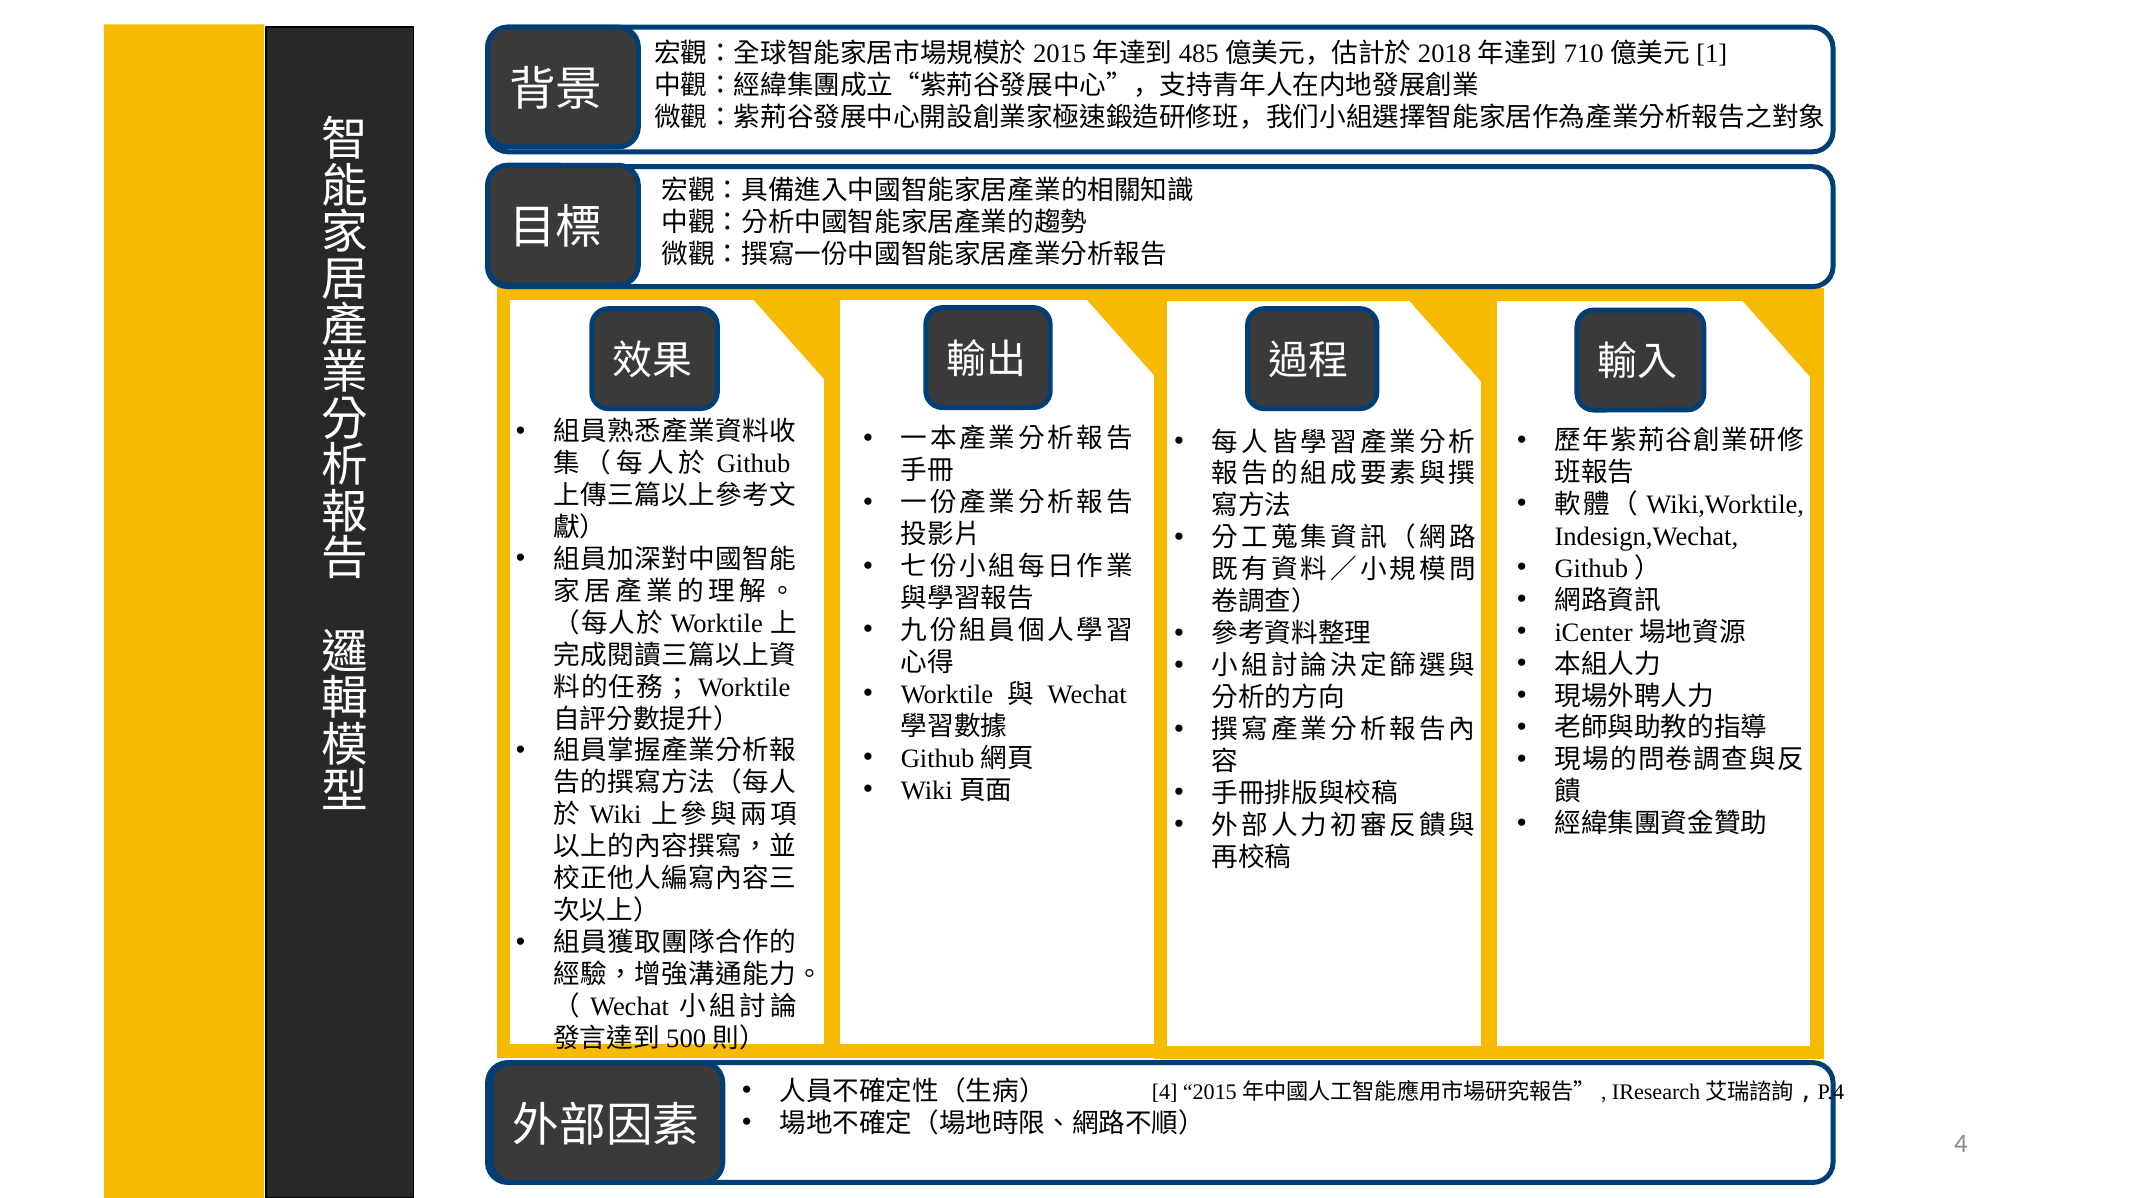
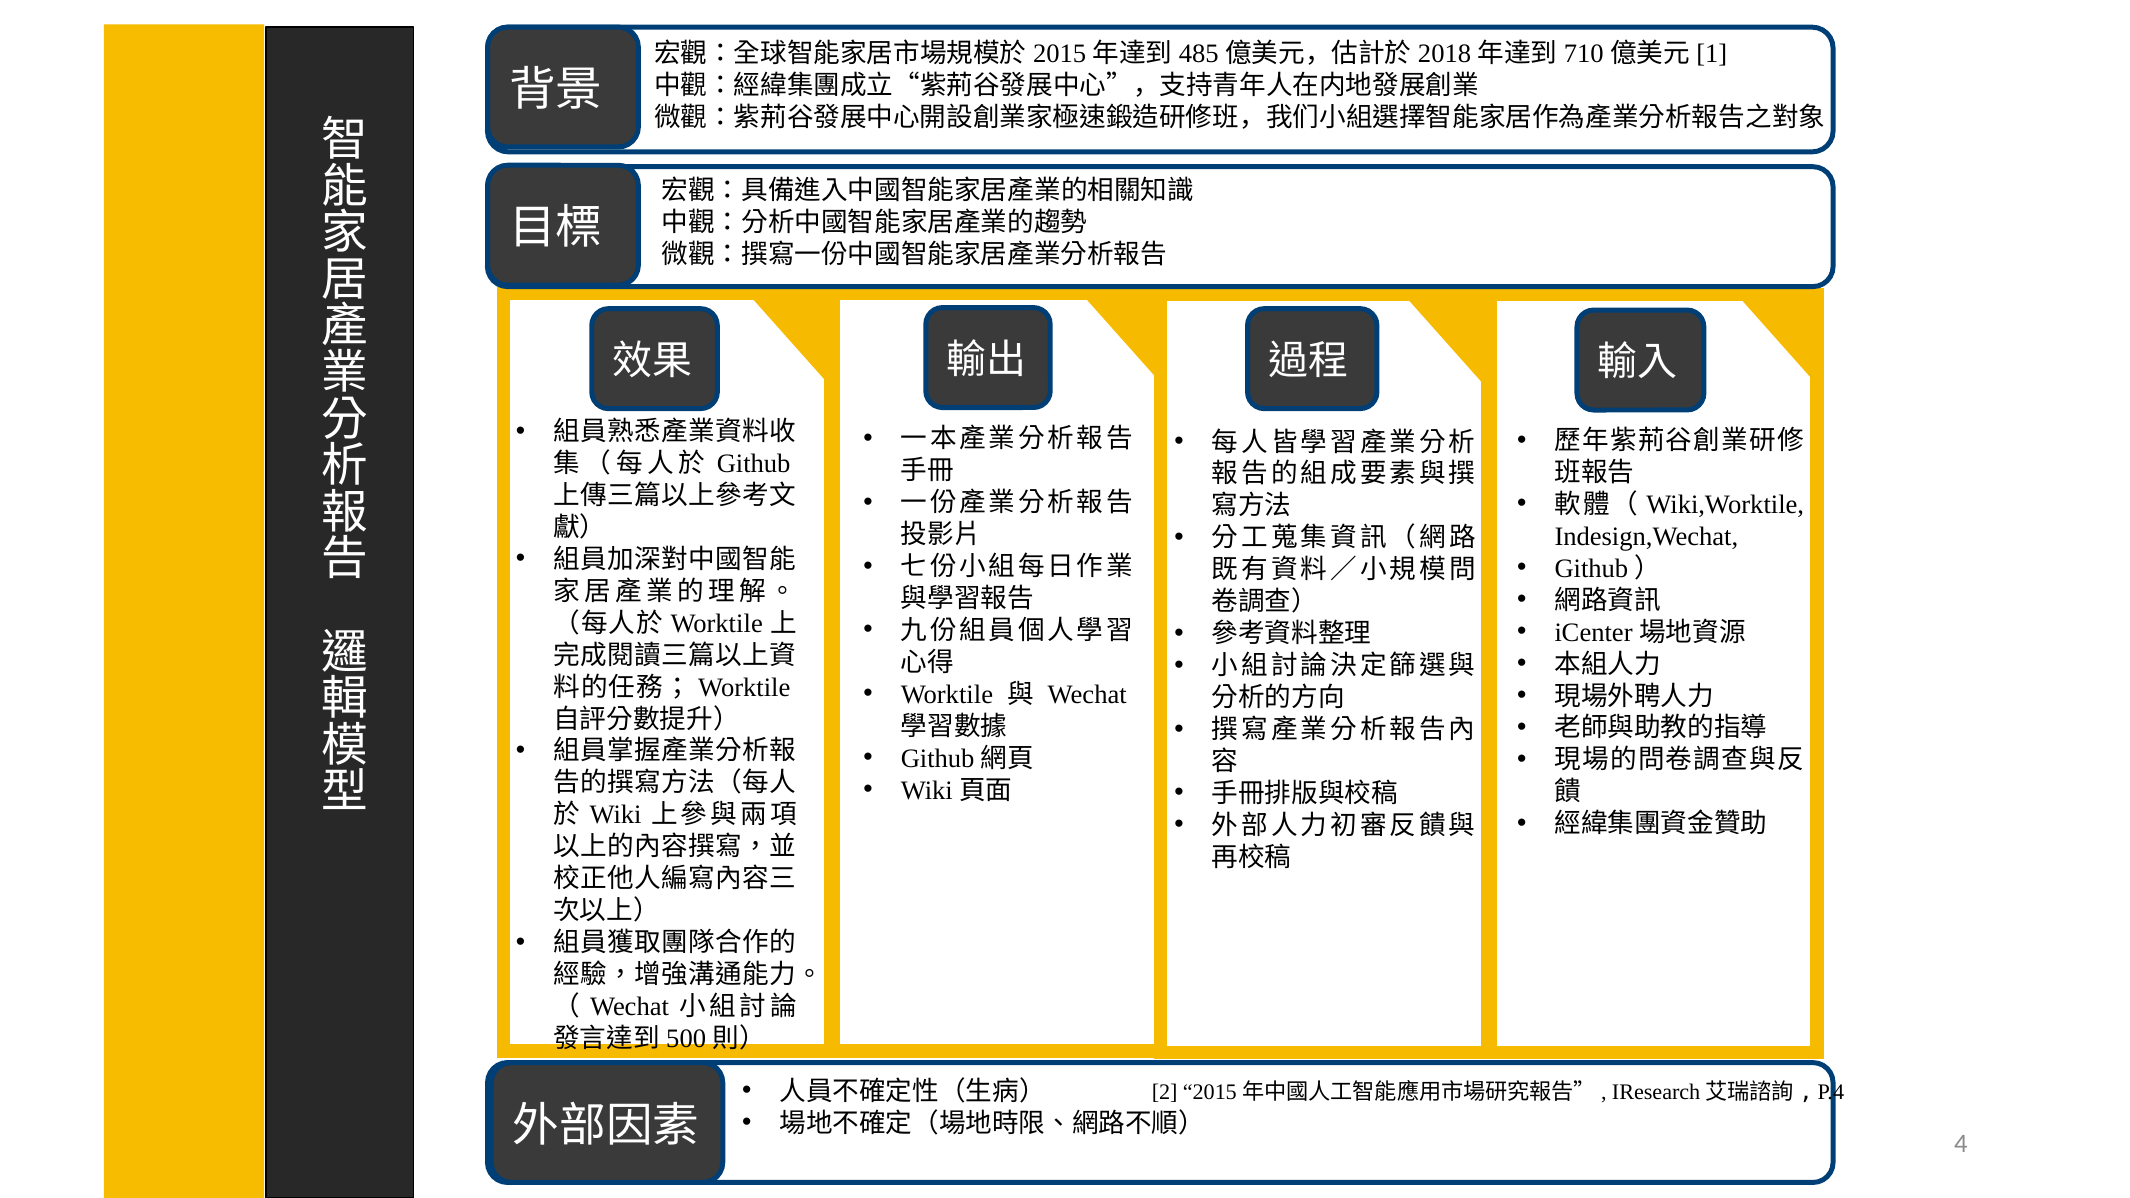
4 at (1165, 1092): 4 -> 2
